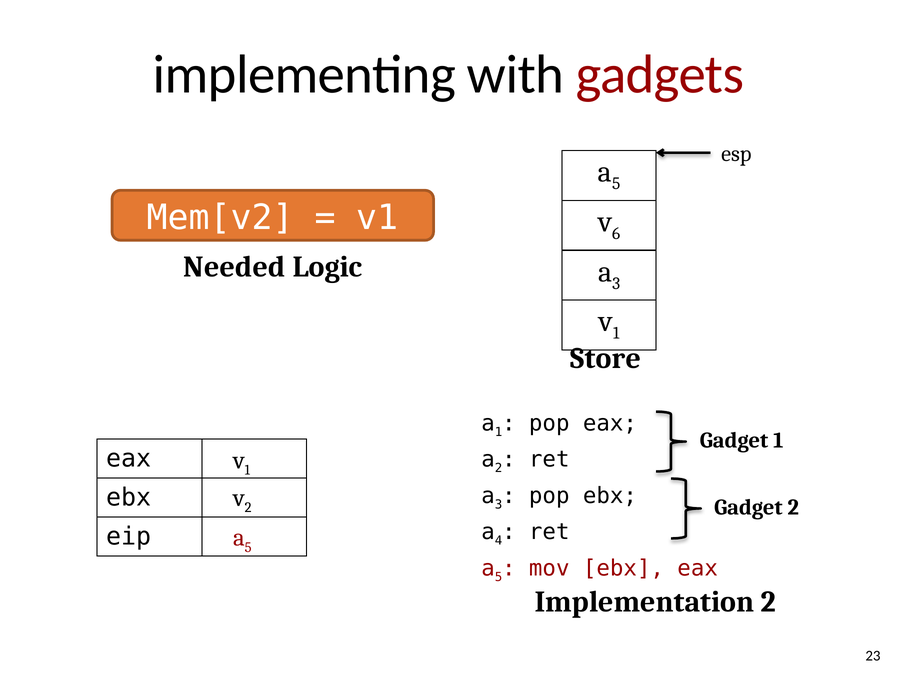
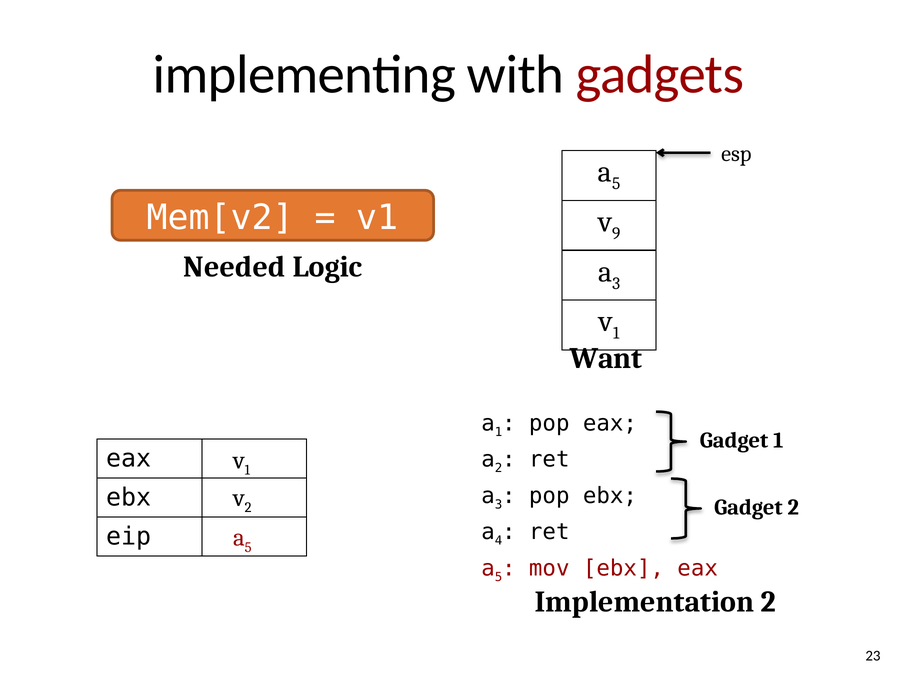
6: 6 -> 9
Store: Store -> Want
